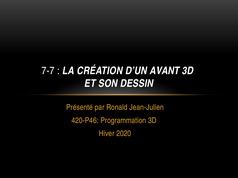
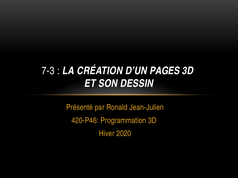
7-7: 7-7 -> 7-3
AVANT: AVANT -> PAGES
